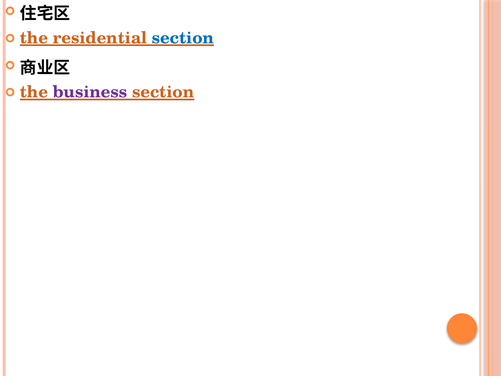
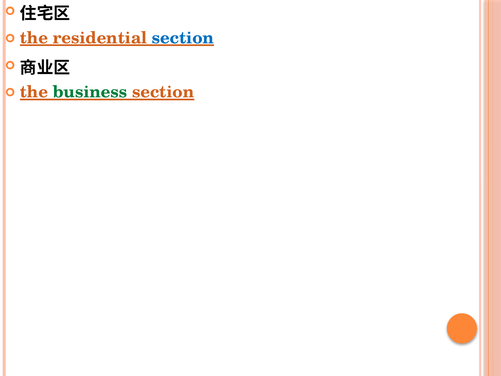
business colour: purple -> green
